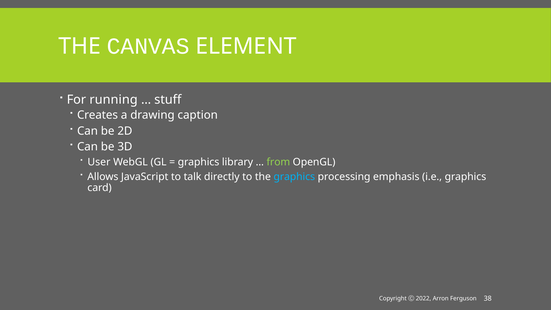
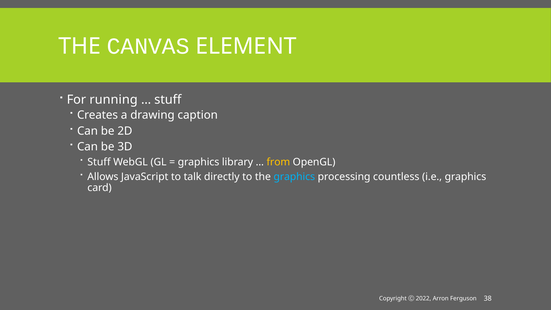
User at (99, 162): User -> Stuff
from colour: light green -> yellow
emphasis: emphasis -> countless
